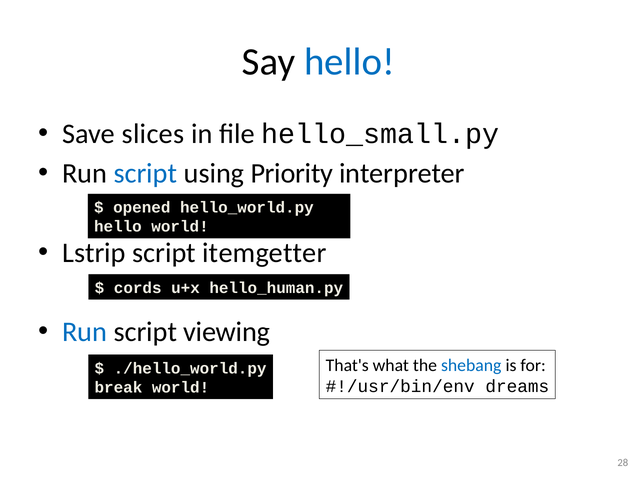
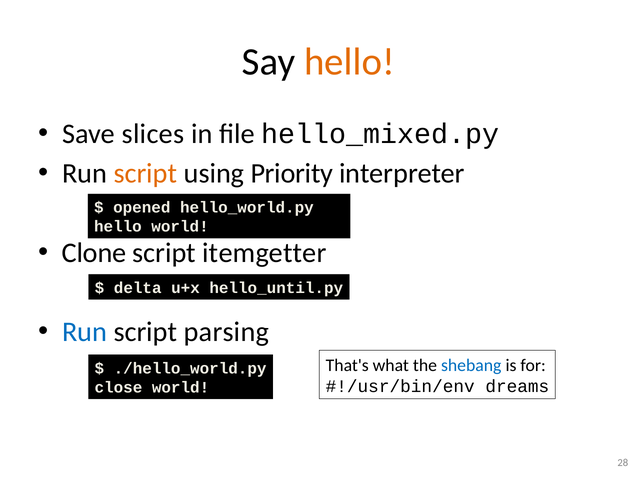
hello at (349, 62) colour: blue -> orange
hello_small.py: hello_small.py -> hello_mixed.py
script at (145, 173) colour: blue -> orange
Lstrip: Lstrip -> Clone
cords: cords -> delta
hello_human.py: hello_human.py -> hello_until.py
viewing: viewing -> parsing
break: break -> close
